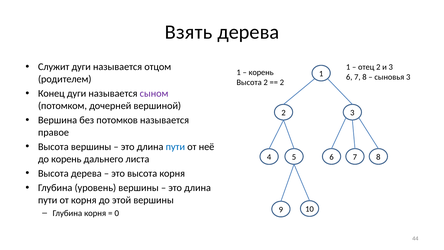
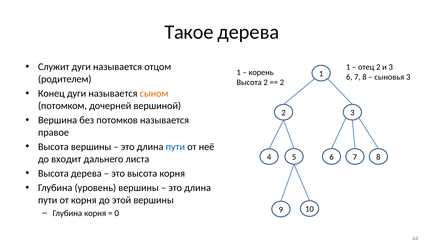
Взять: Взять -> Такое
сыном colour: purple -> orange
до корень: корень -> входит
